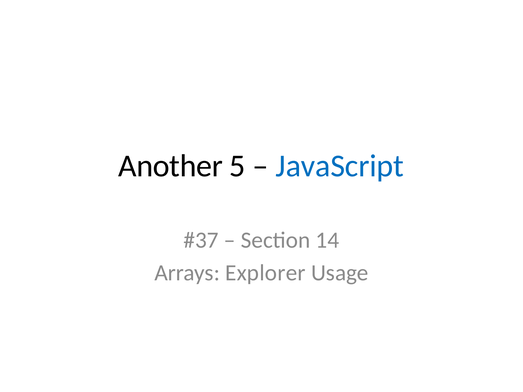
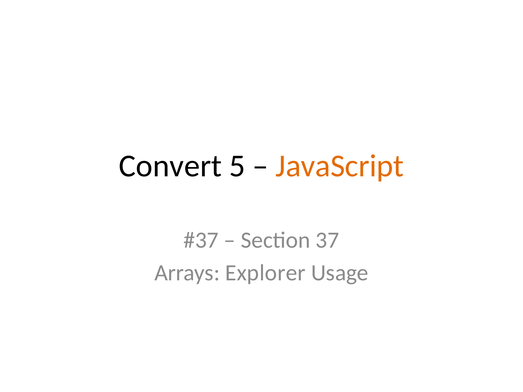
Another: Another -> Convert
JavaScript colour: blue -> orange
14: 14 -> 37
